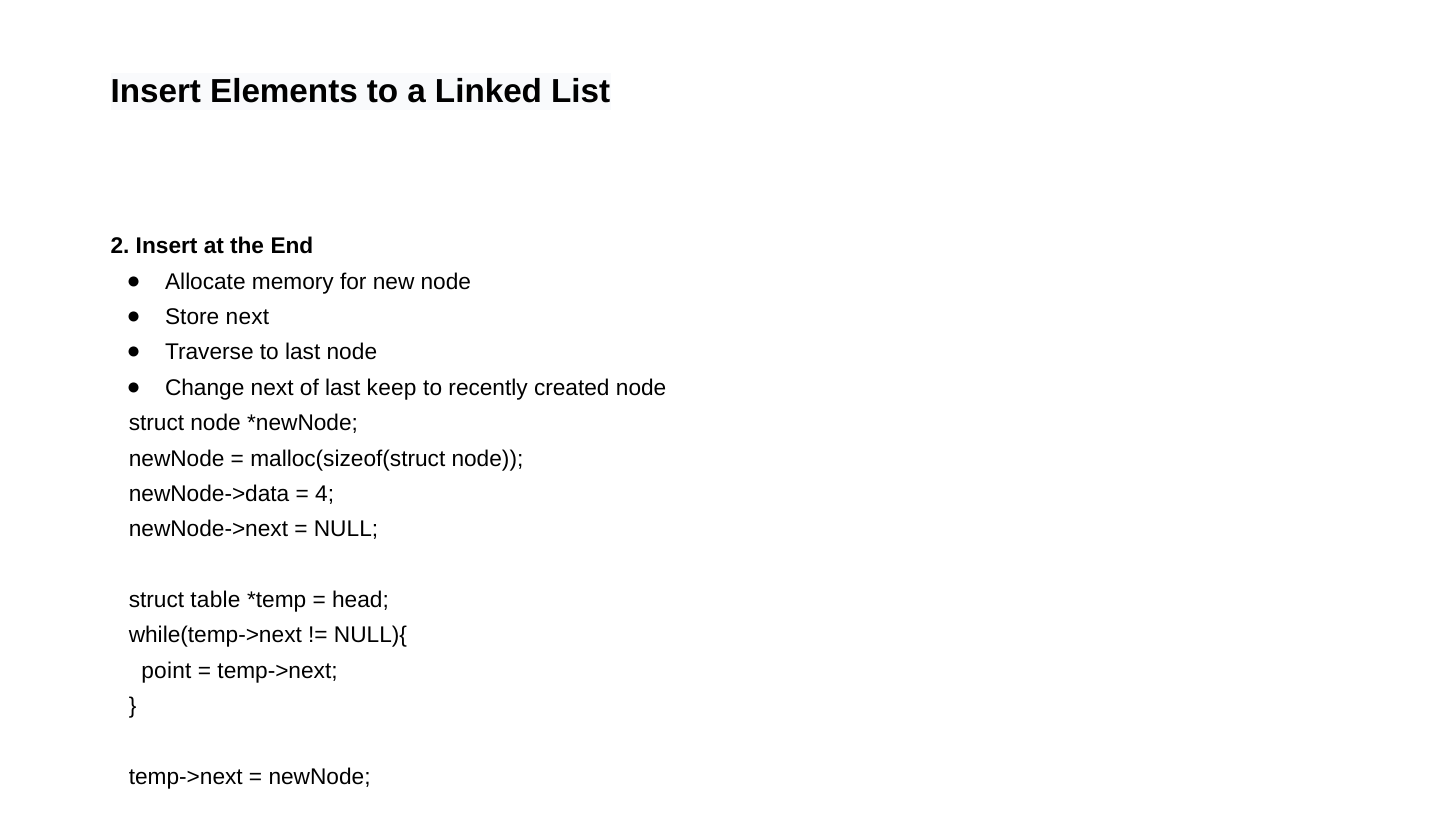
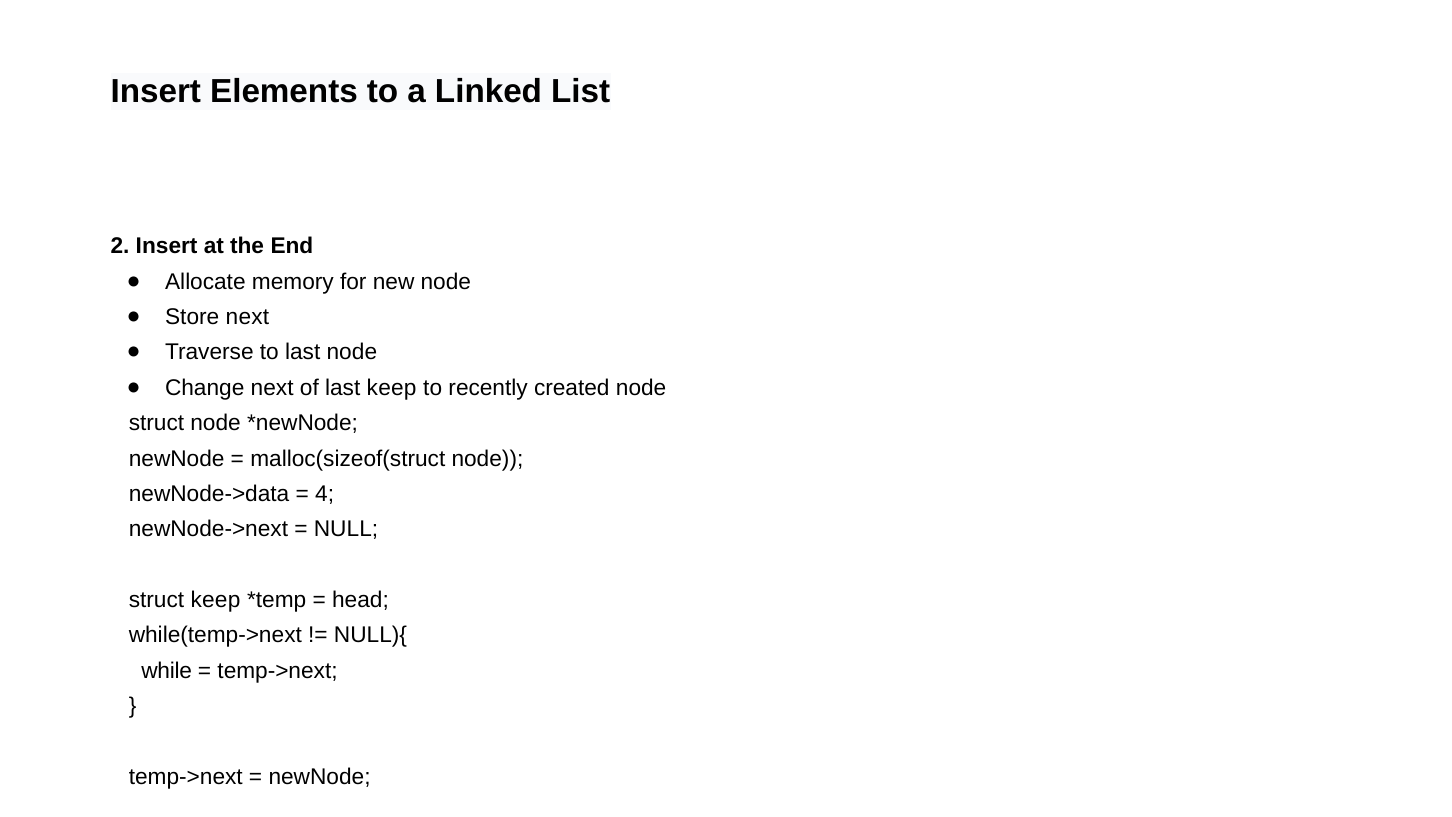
struct table: table -> keep
point: point -> while
